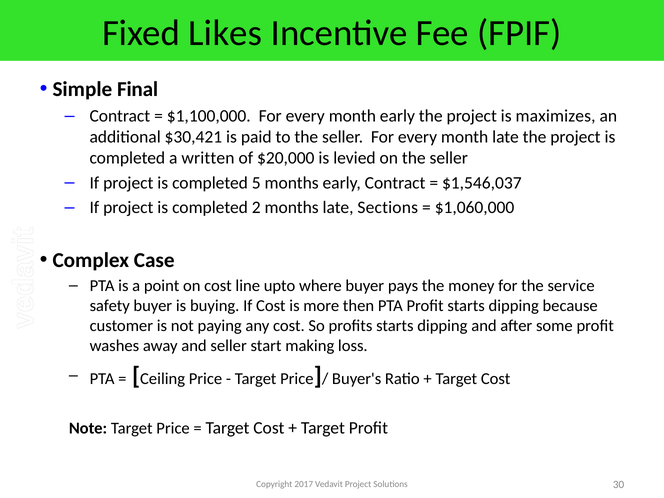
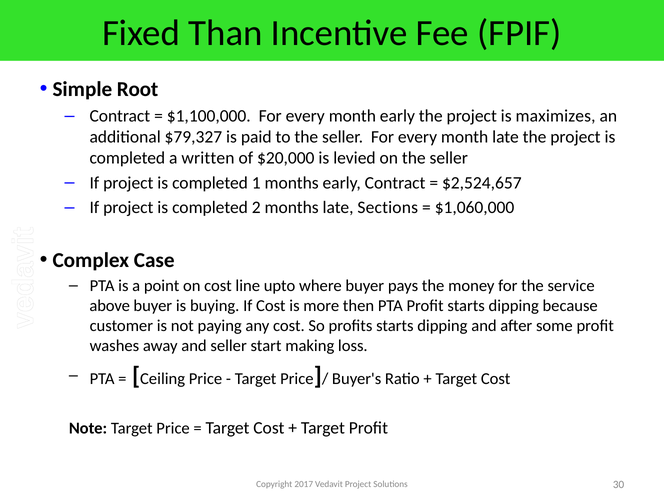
Likes: Likes -> Than
Final: Final -> Root
$30,421: $30,421 -> $79,327
5: 5 -> 1
$1,546,037: $1,546,037 -> $2,524,657
safety: safety -> above
